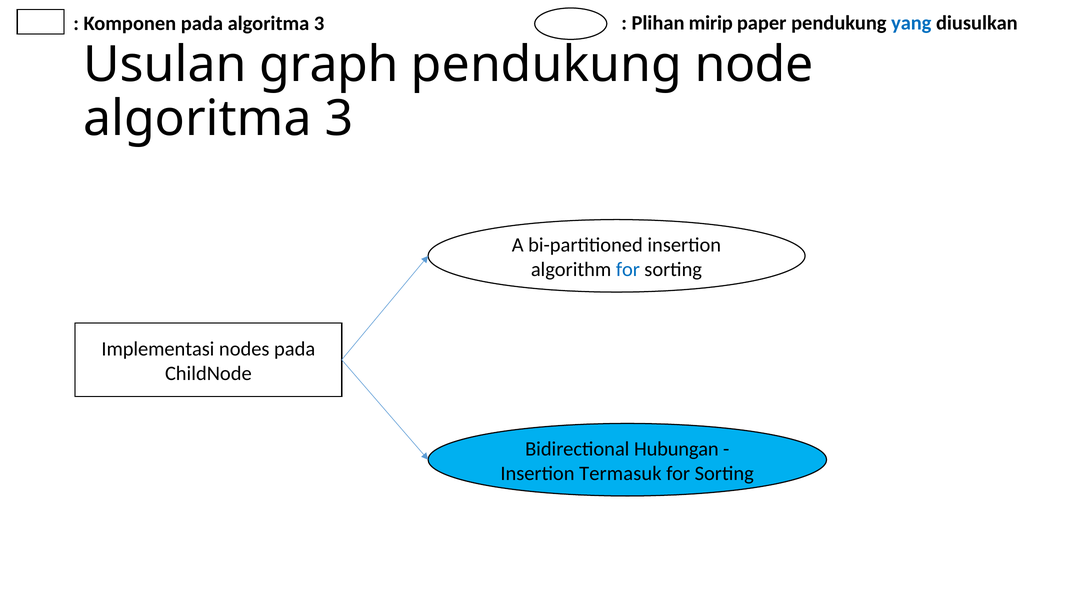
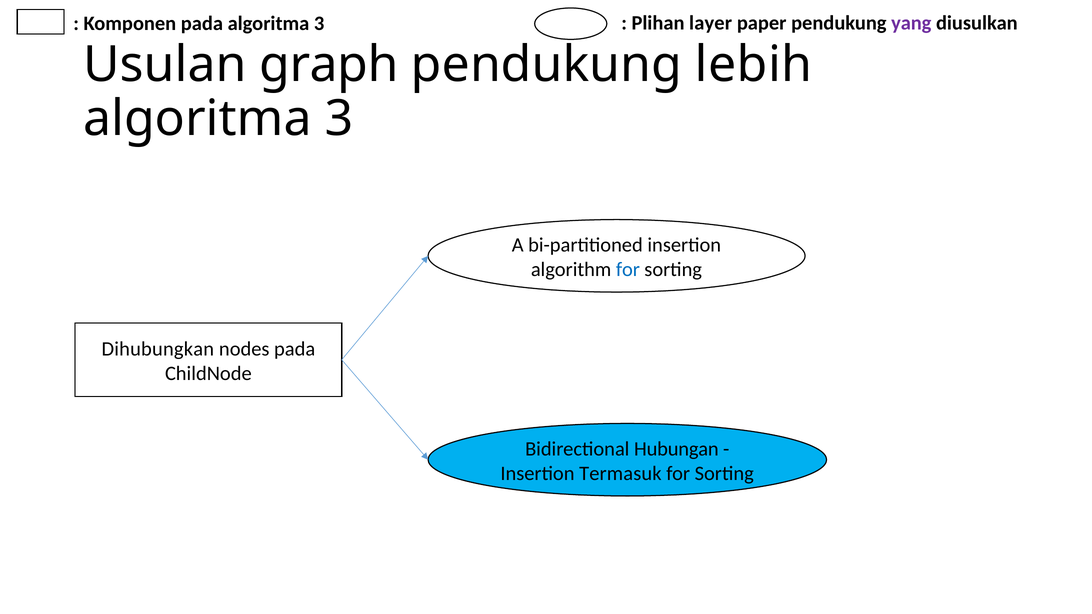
mirip: mirip -> layer
yang colour: blue -> purple
node: node -> lebih
Implementasi: Implementasi -> Dihubungkan
